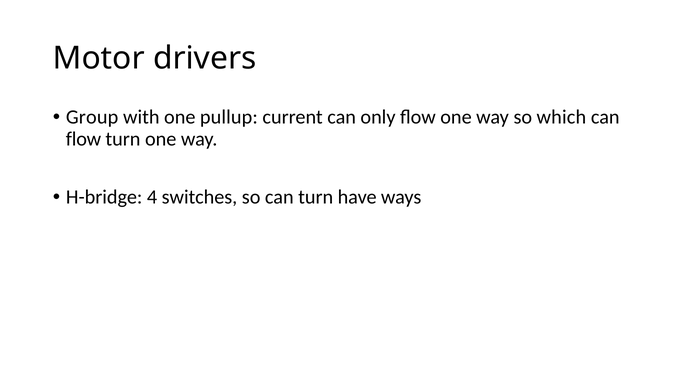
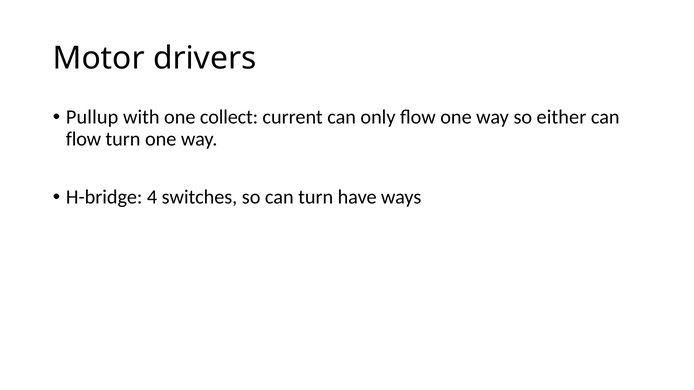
Group: Group -> Pullup
pullup: pullup -> collect
which: which -> either
